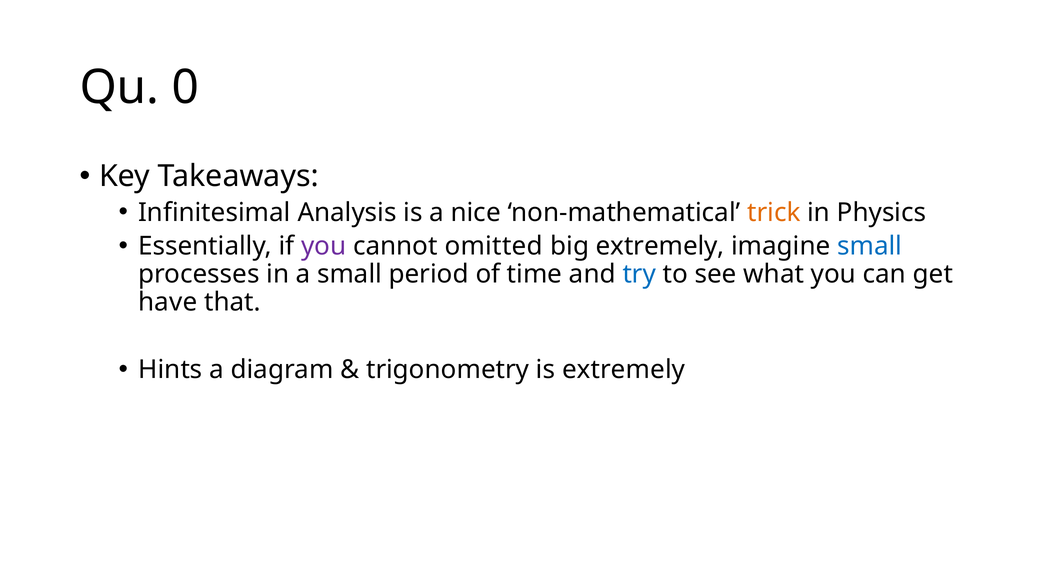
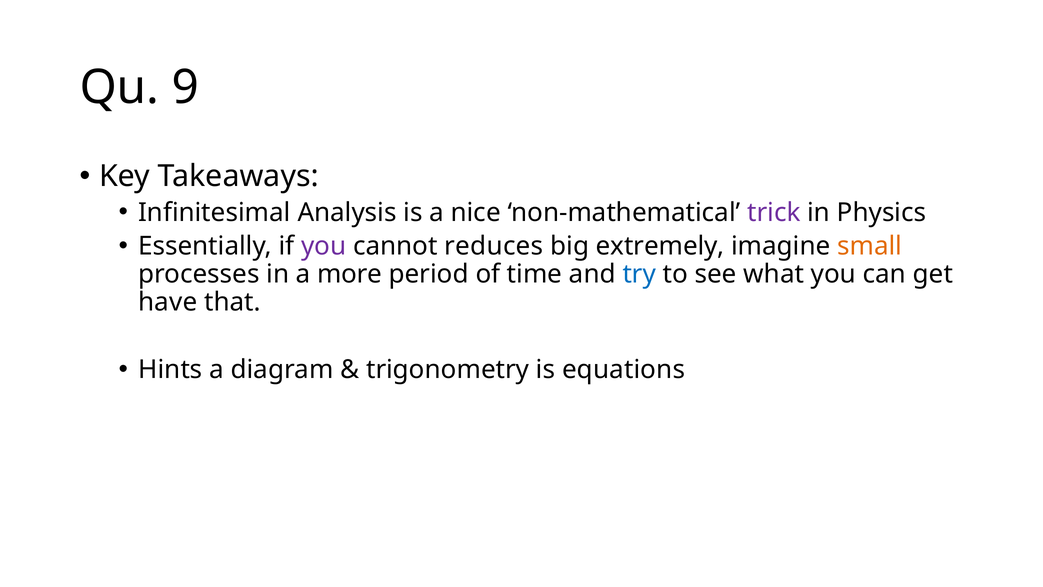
0: 0 -> 9
trick colour: orange -> purple
omitted: omitted -> reduces
small at (870, 246) colour: blue -> orange
a small: small -> more
is extremely: extremely -> equations
